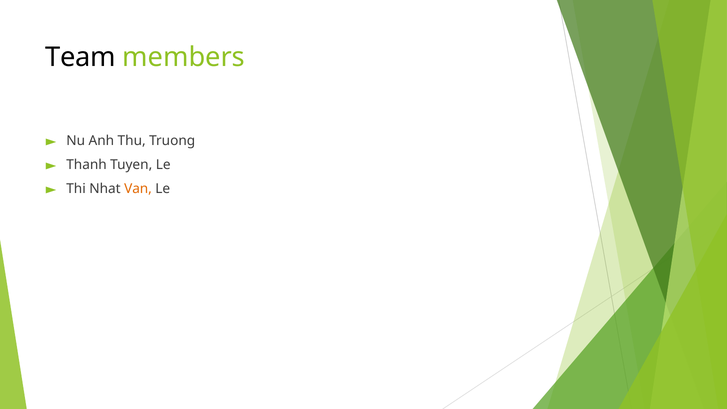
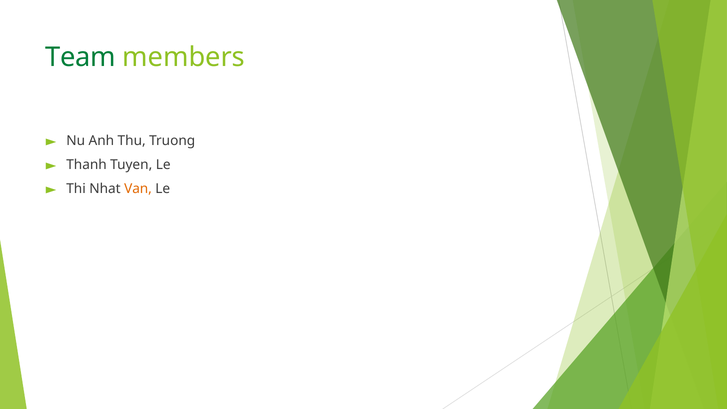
Team colour: black -> green
